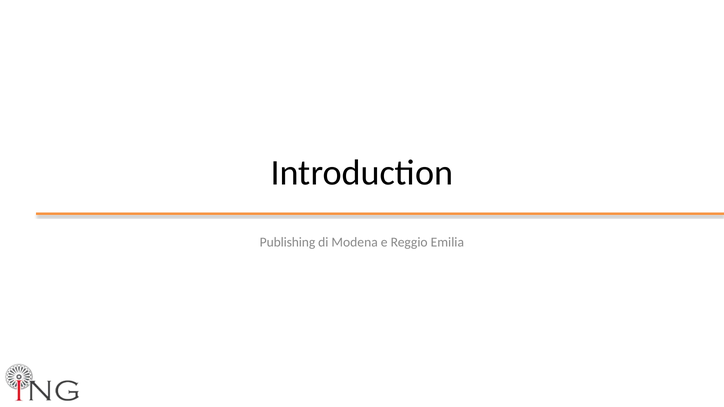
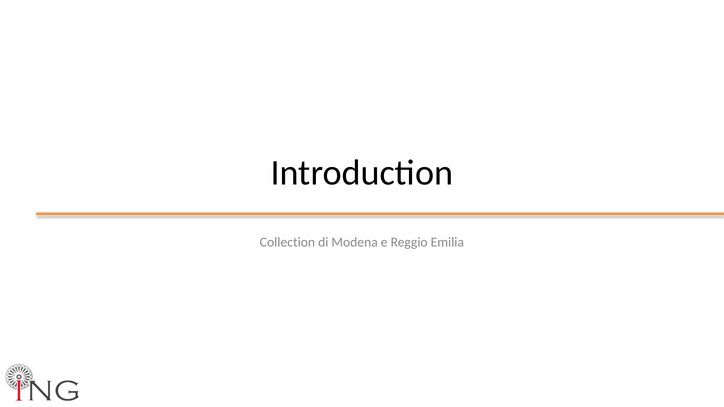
Publishing: Publishing -> Collection
